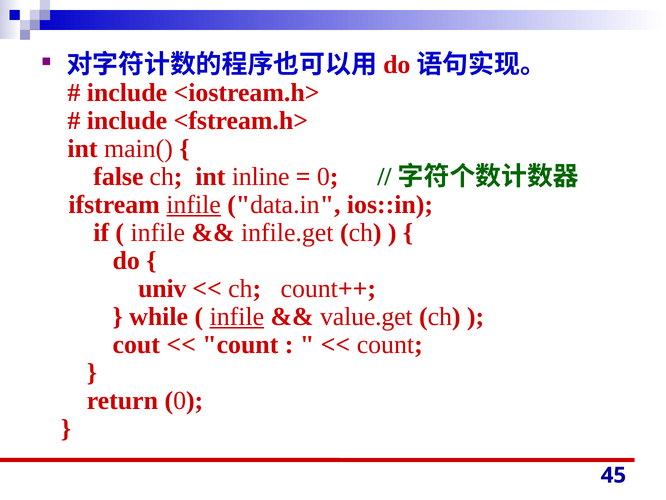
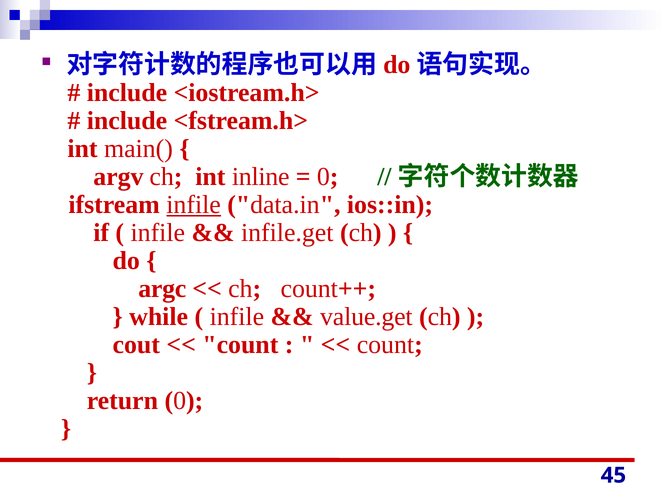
false: false -> argv
univ: univ -> argc
infile at (237, 316) underline: present -> none
